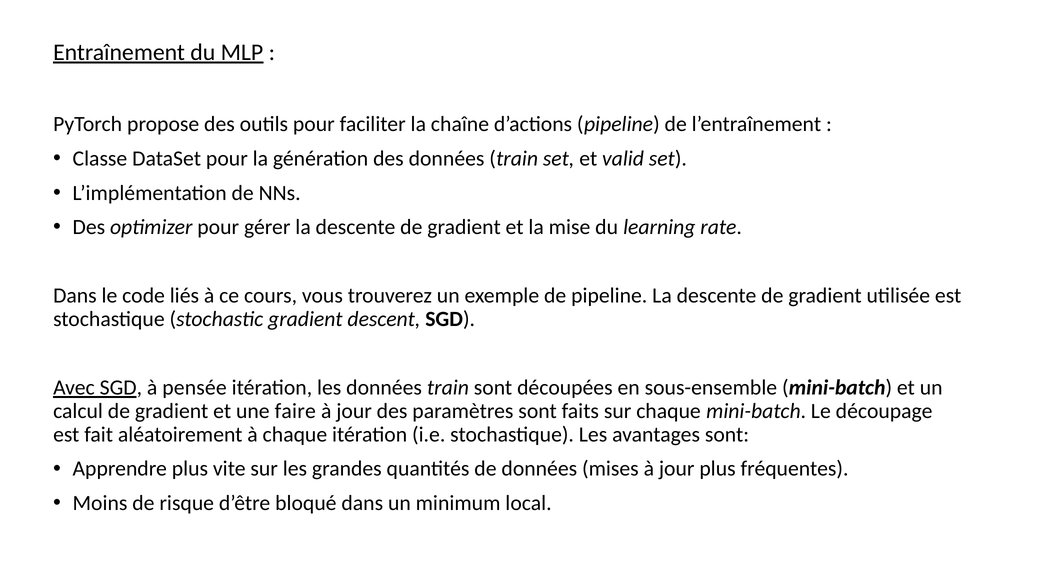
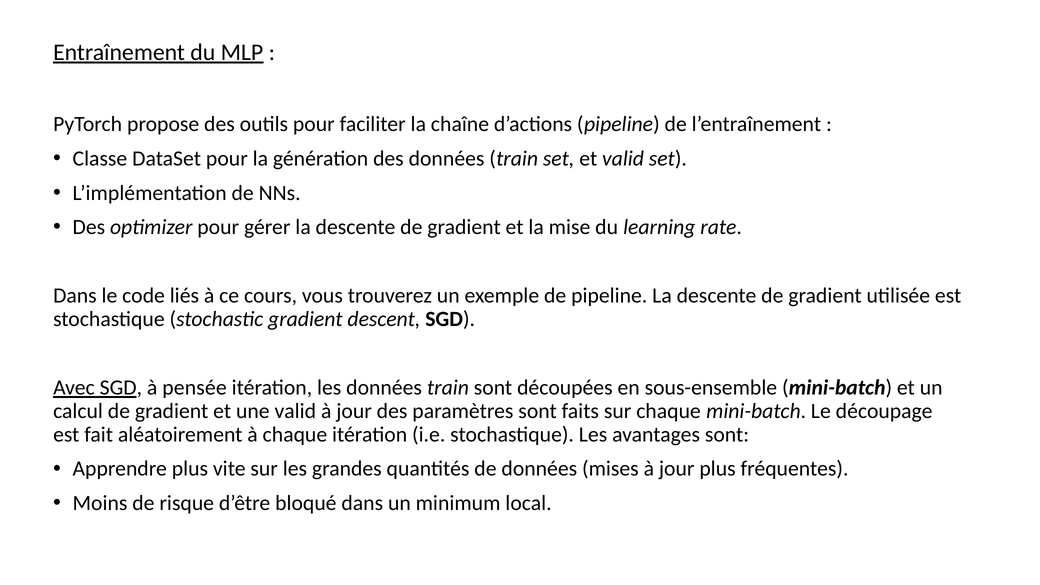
une faire: faire -> valid
